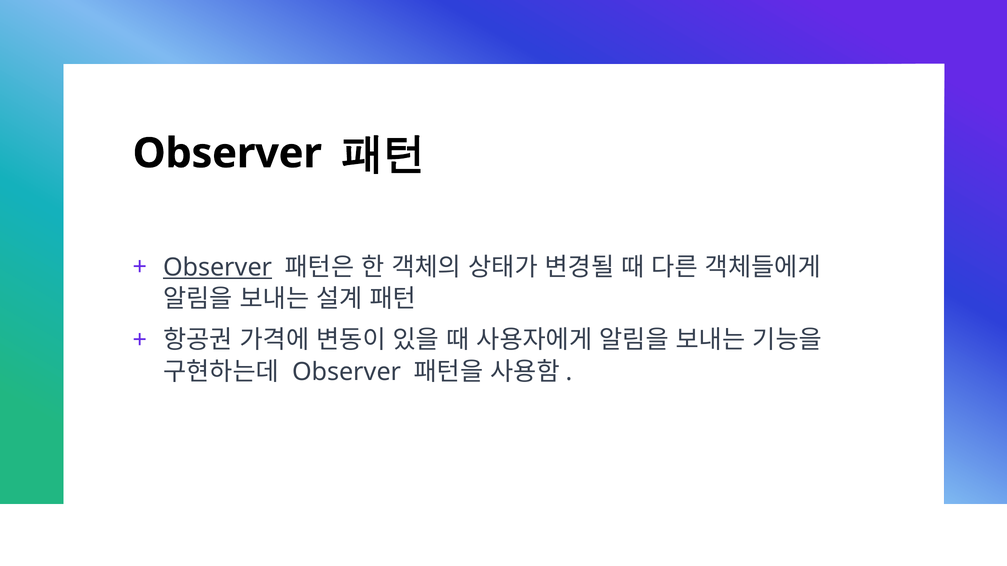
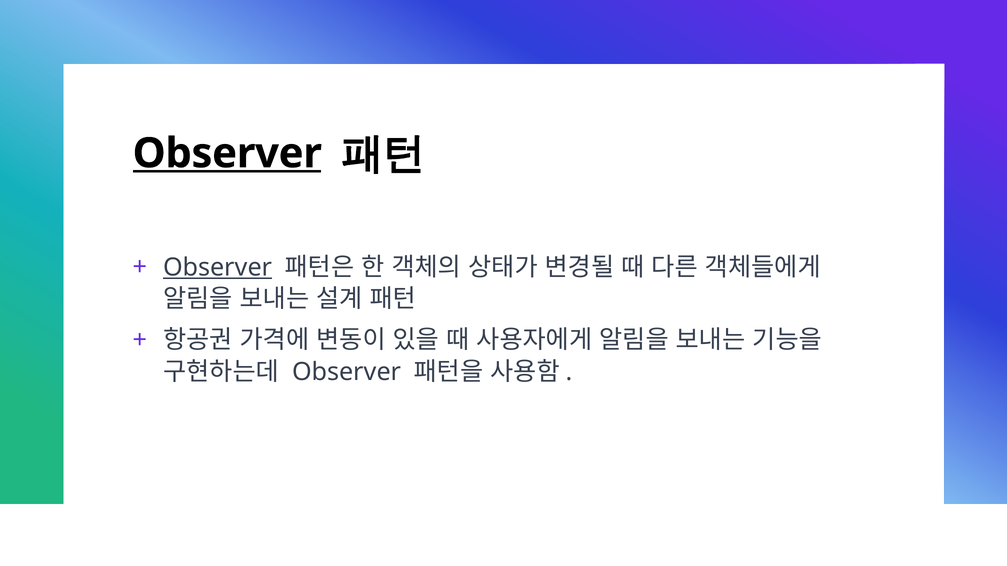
Observer at (227, 154) underline: none -> present
